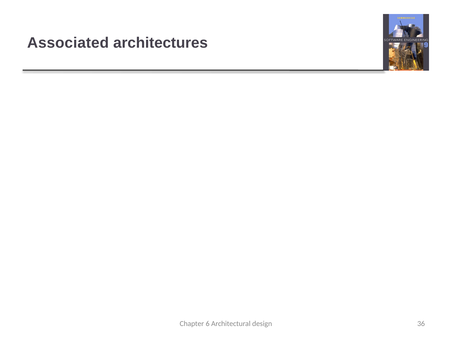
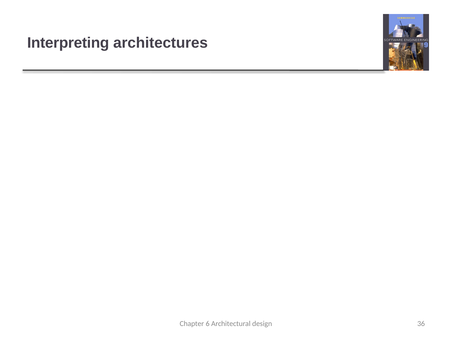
Associated: Associated -> Interpreting
